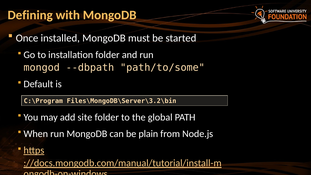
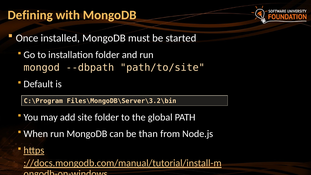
path/to/some: path/to/some -> path/to/site
plain: plain -> than
